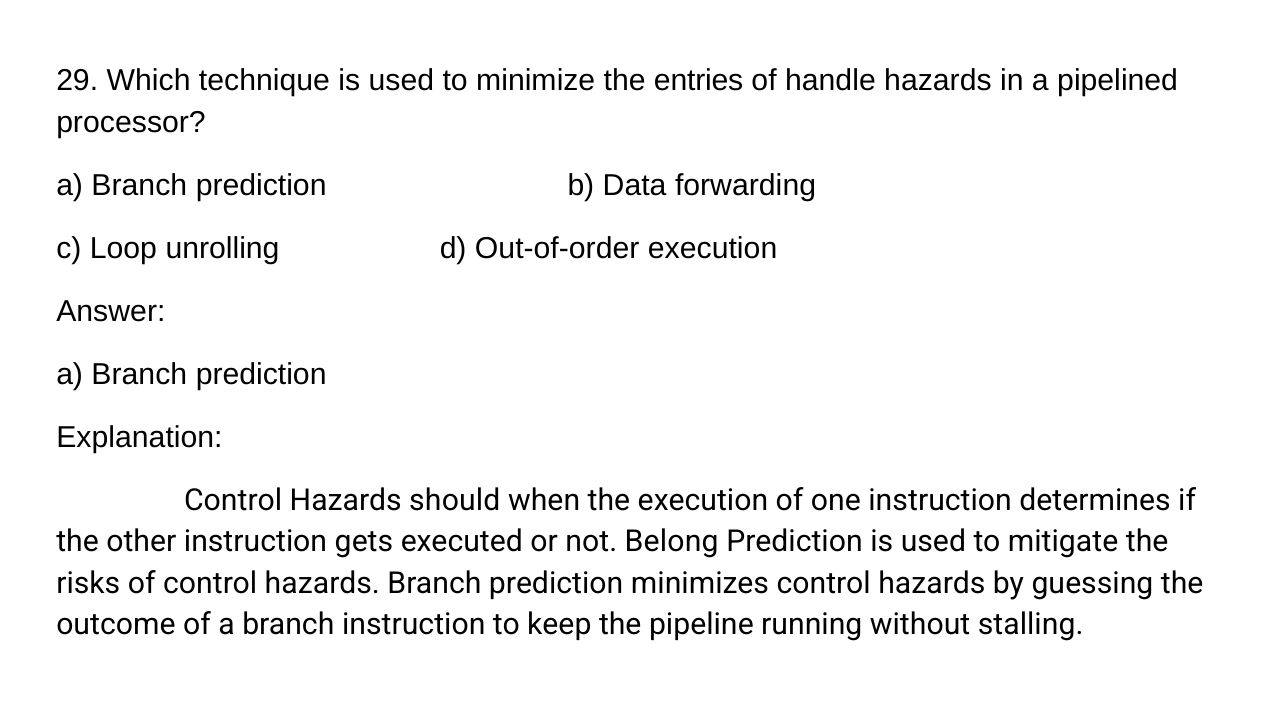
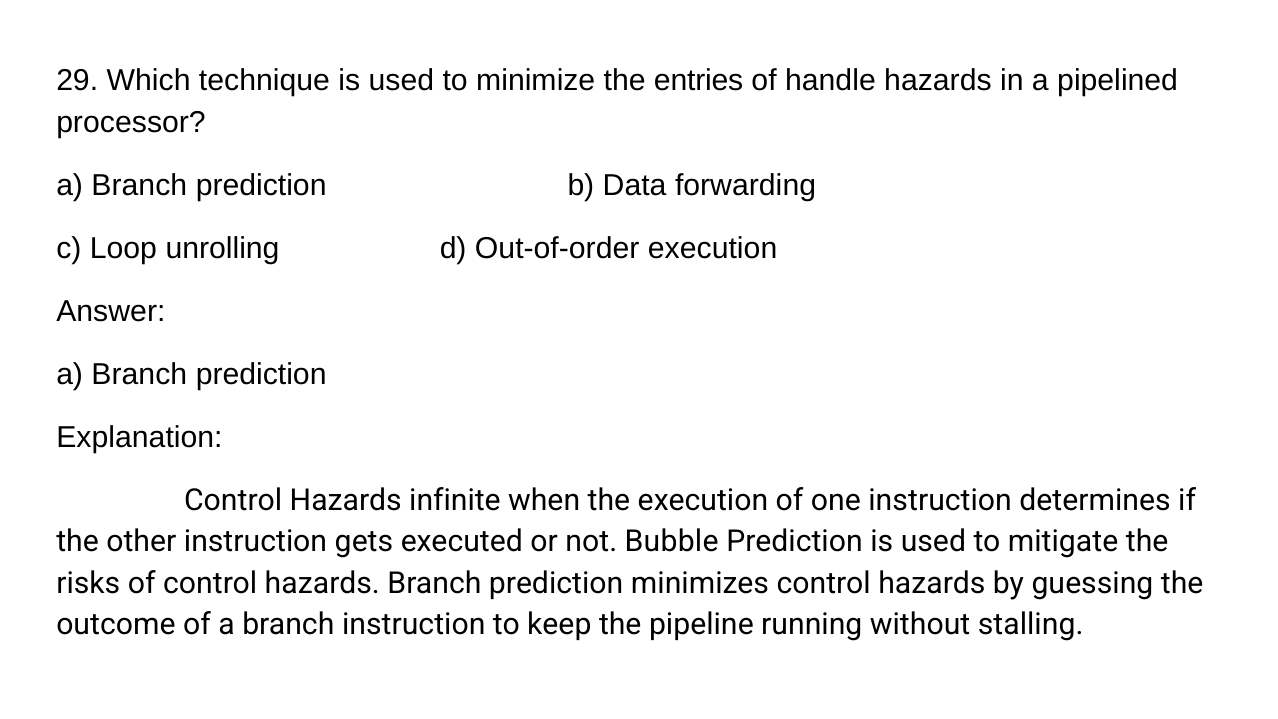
should: should -> infinite
Belong: Belong -> Bubble
